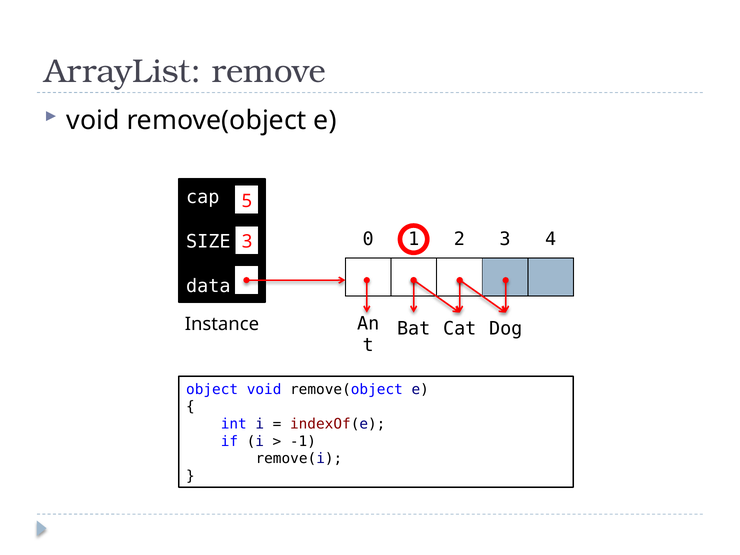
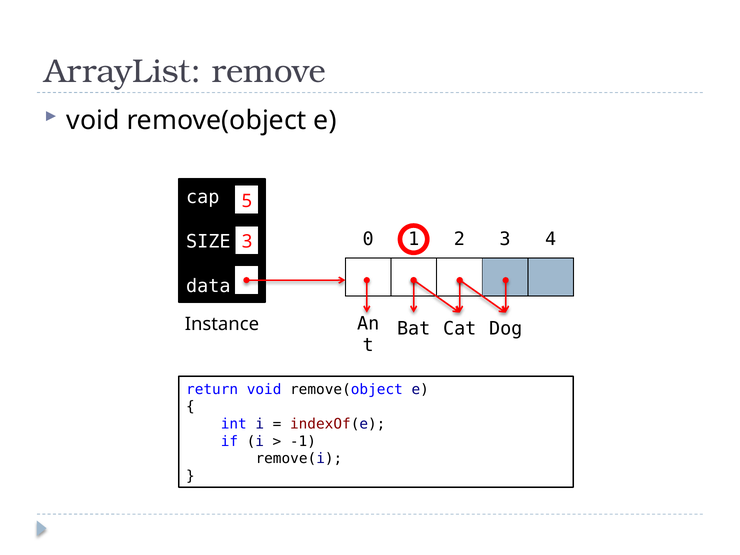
object: object -> return
